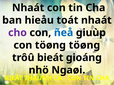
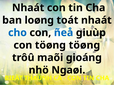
hieåu: hieåu -> loøng
cho colour: purple -> blue
bieát: bieát -> maõi
